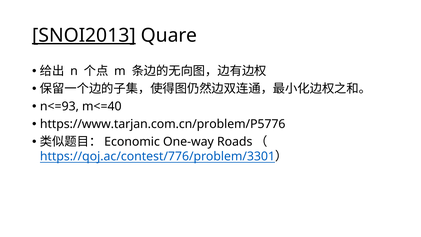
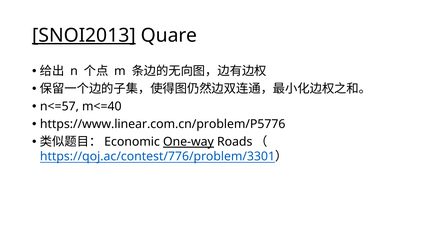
n<=93: n<=93 -> n<=57
https://www.tarjan.com.cn/problem/P5776: https://www.tarjan.com.cn/problem/P5776 -> https://www.linear.com.cn/problem/P5776
One-way underline: none -> present
